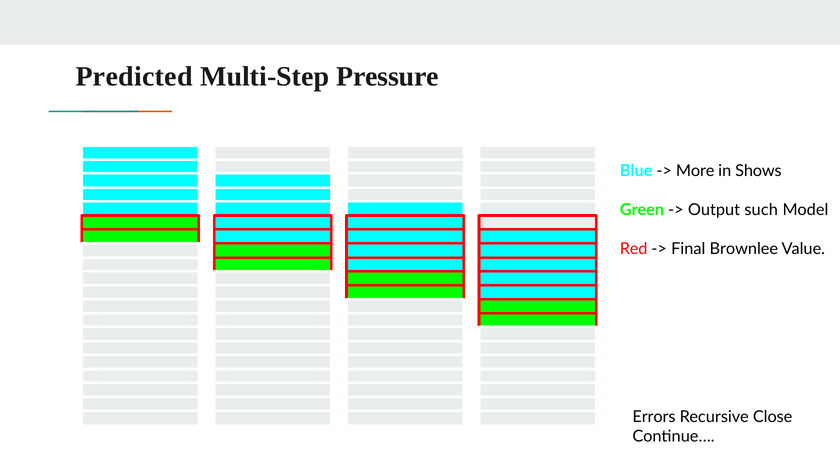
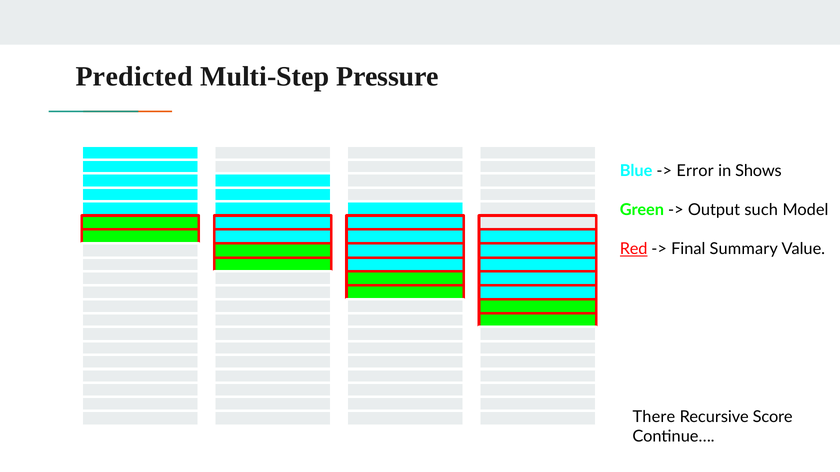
More: More -> Error
Red underline: none -> present
Brownlee: Brownlee -> Summary
Errors: Errors -> There
Close: Close -> Score
